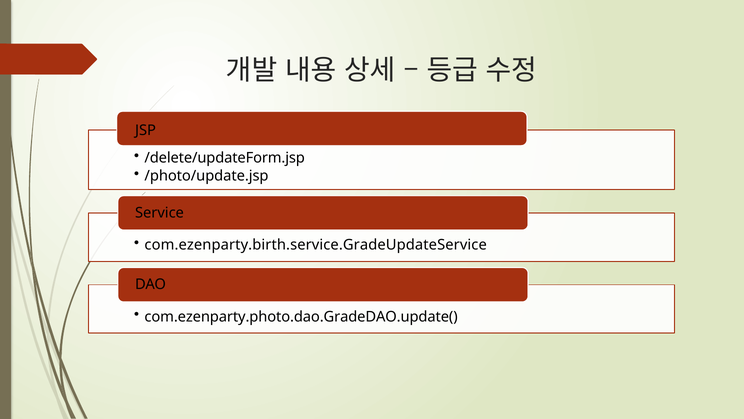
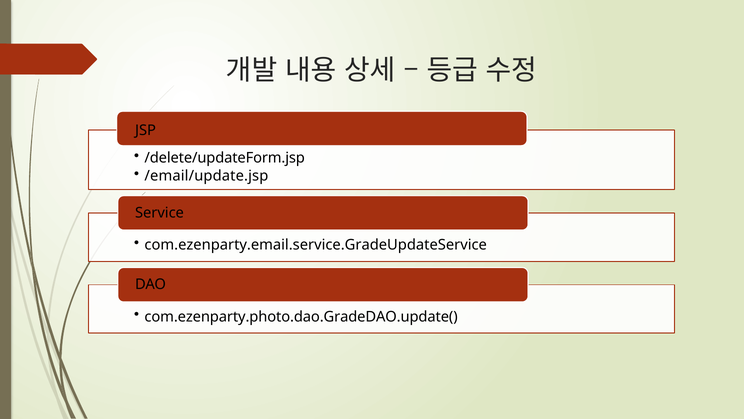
/photo/update.jsp: /photo/update.jsp -> /email/update.jsp
com.ezenparty.birth.service.GradeUpdateService: com.ezenparty.birth.service.GradeUpdateService -> com.ezenparty.email.service.GradeUpdateService
